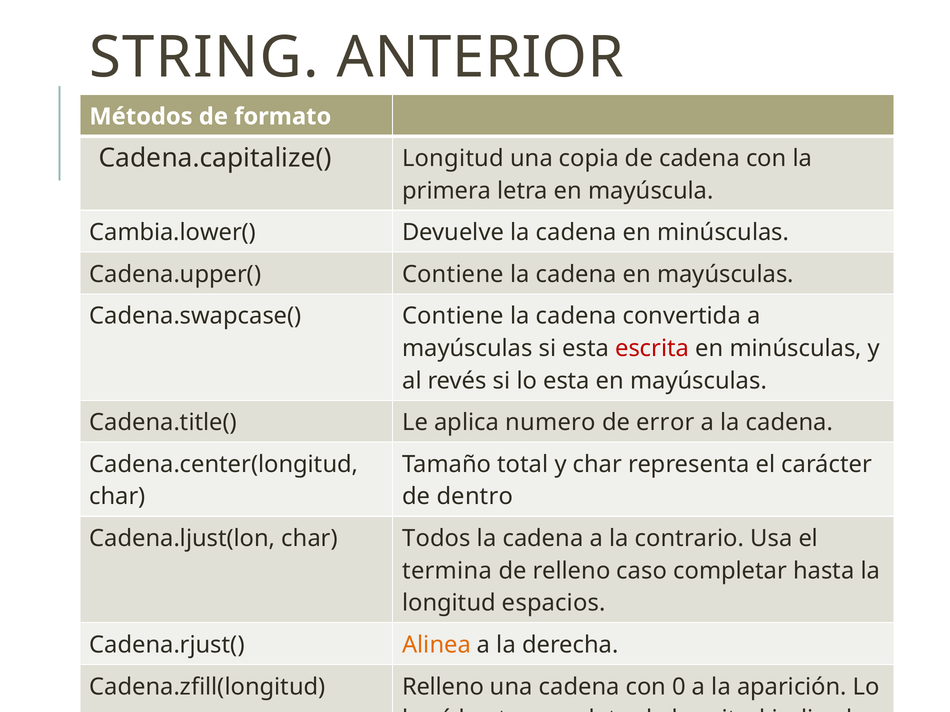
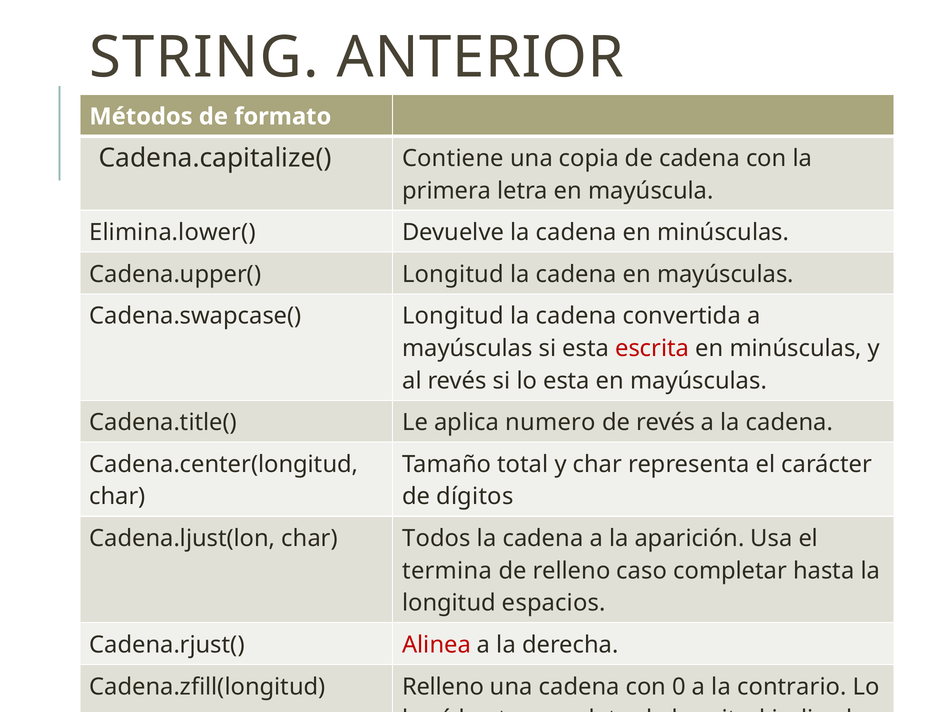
Cadena.capitalize( Longitud: Longitud -> Contiene
Cambia.lower(: Cambia.lower( -> Elimina.lower(
Cadena.upper( Contiene: Contiene -> Longitud
Cadena.swapcase( Contiene: Contiene -> Longitud
de error: error -> revés
dentro: dentro -> dígitos
contrario: contrario -> aparición
Alinea colour: orange -> red
aparición: aparición -> contrario
